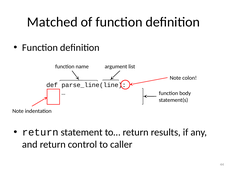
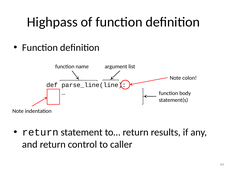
Matched: Matched -> Highpass
